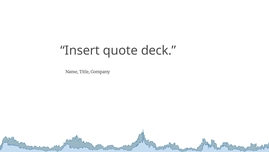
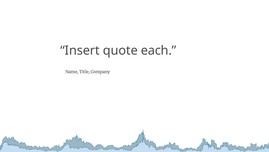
deck: deck -> each
